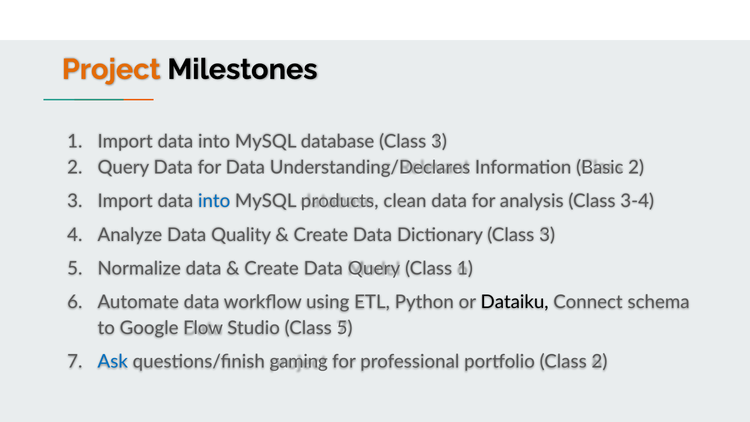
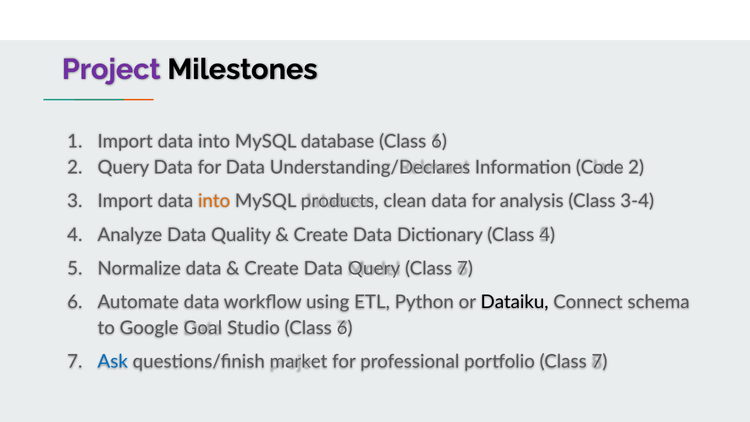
Project colour: orange -> purple
database Class 3: 3 -> 6
Basic: Basic -> Code
into at (214, 201) colour: blue -> orange
Dictionary Class 3: 3 -> 4
1 at (465, 268): 1 -> 7
Flow: Flow -> Goal
Studio Class 5: 5 -> 6
gaming: gaming -> market
portfolio Class 2: 2 -> 7
